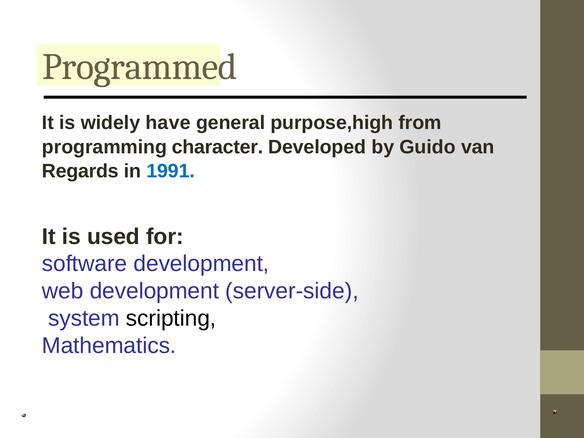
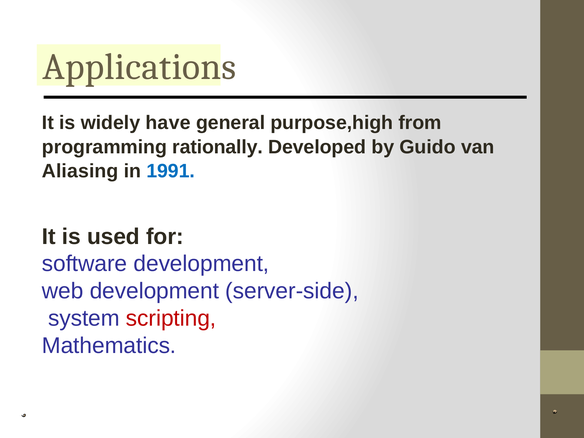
Programmed: Programmed -> Applications
character: character -> rationally
Regards: Regards -> Aliasing
scripting colour: black -> red
